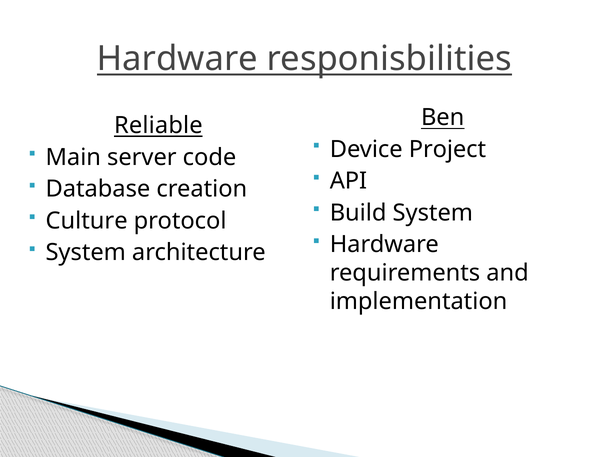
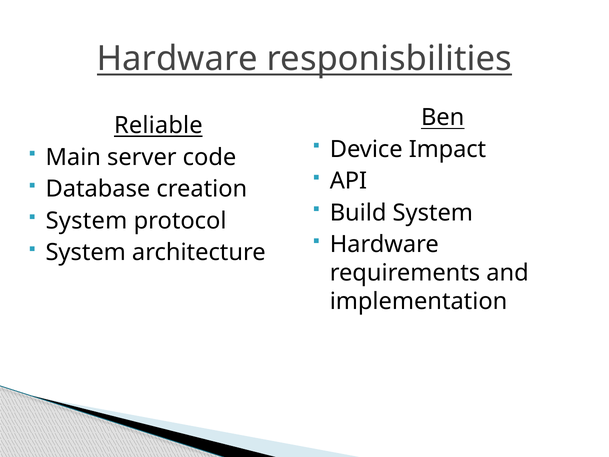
Project: Project -> Impact
Culture at (87, 221): Culture -> System
